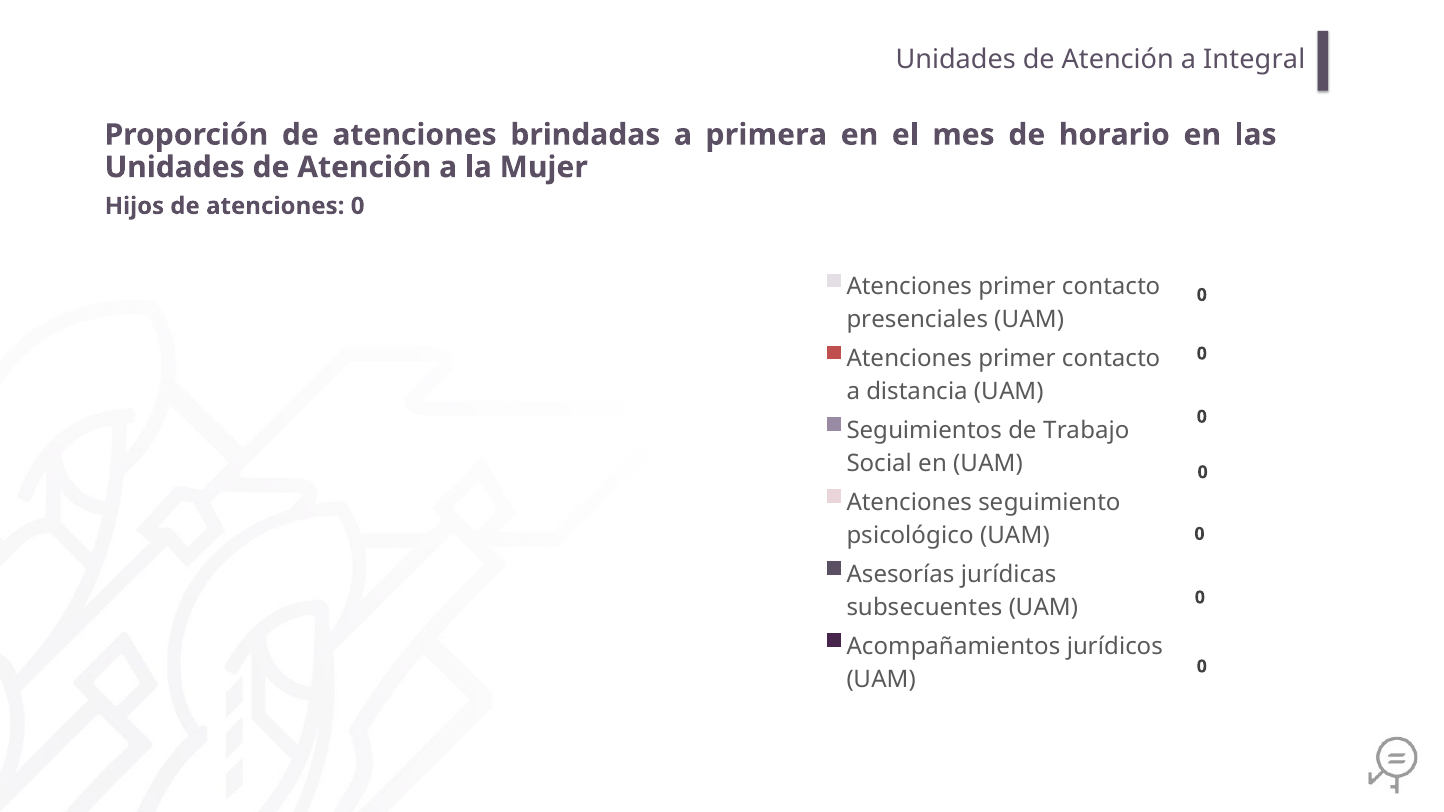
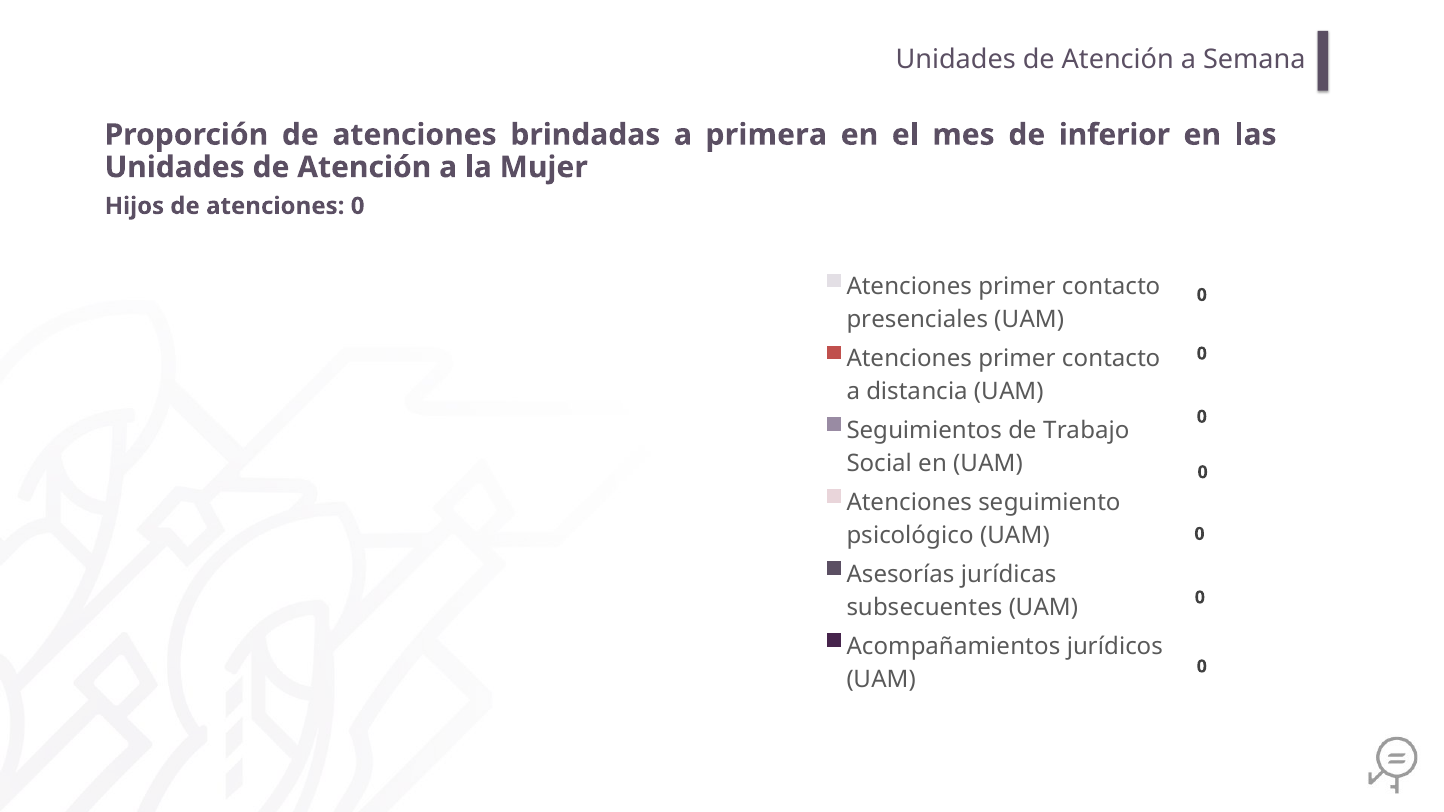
Integral: Integral -> Semana
horario: horario -> inferior
